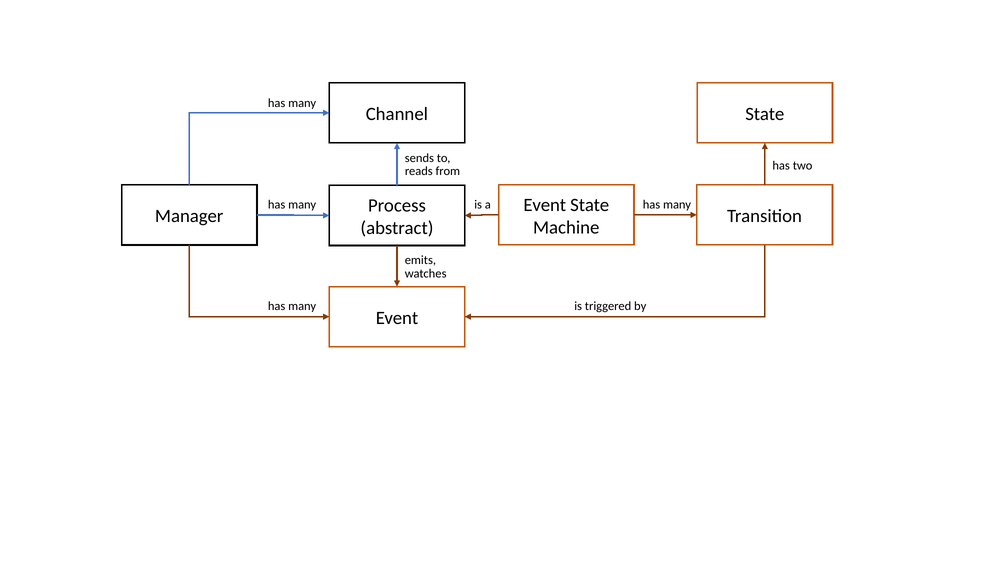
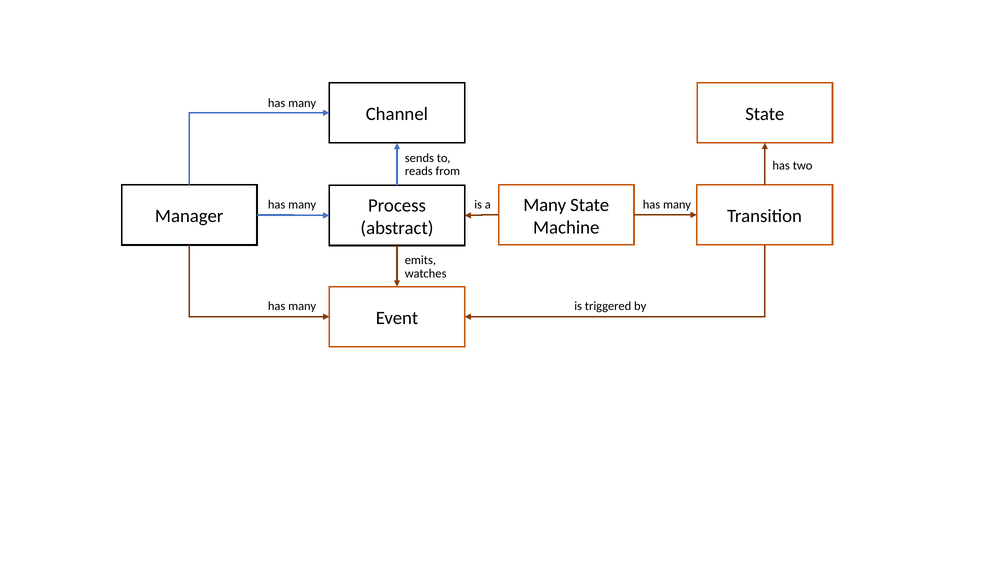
Event at (545, 205): Event -> Many
